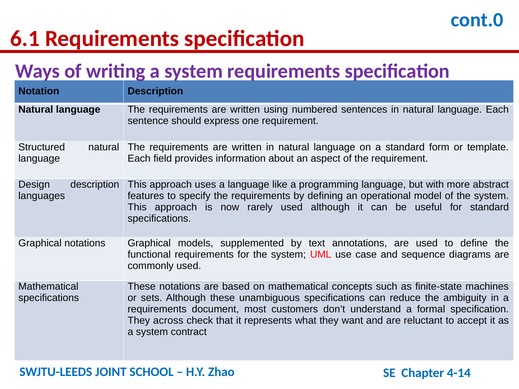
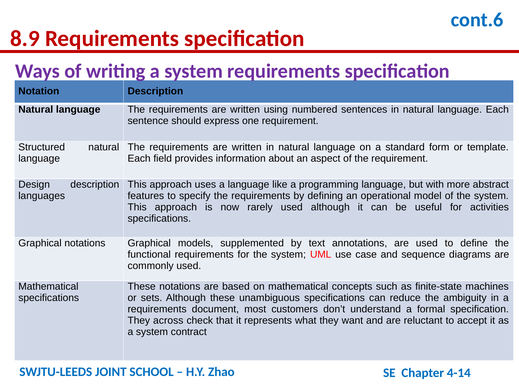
cont.0: cont.0 -> cont.6
6.1: 6.1 -> 8.9
for standard: standard -> activities
